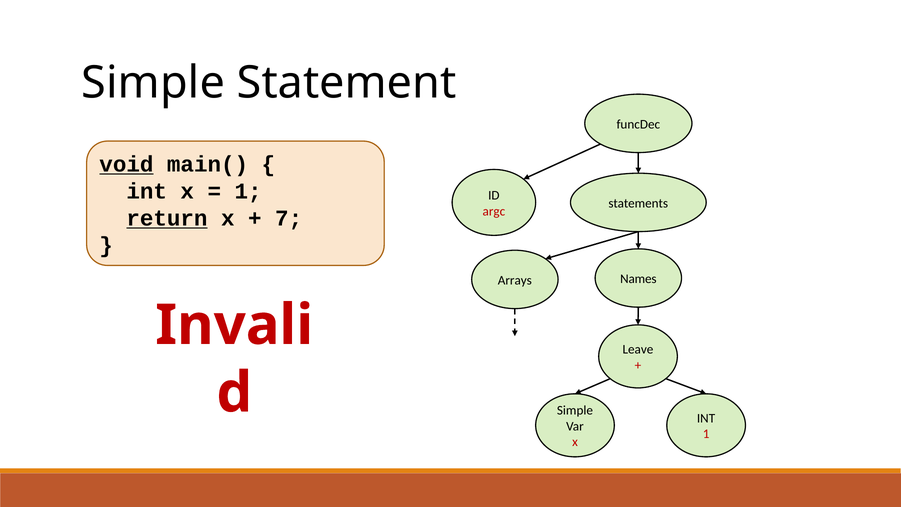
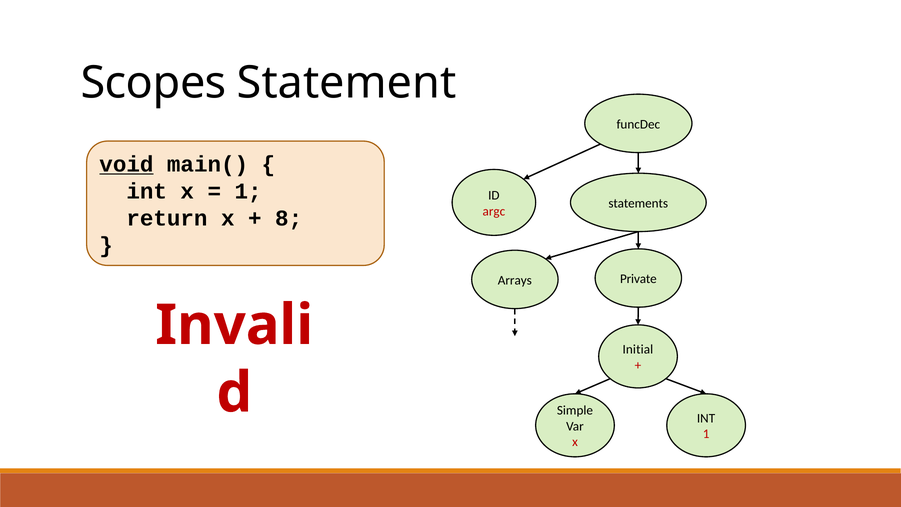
Simple at (153, 83): Simple -> Scopes
return underline: present -> none
7: 7 -> 8
Names: Names -> Private
Leave: Leave -> Initial
